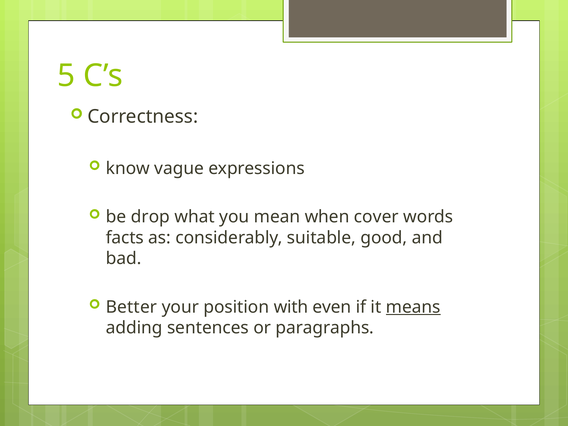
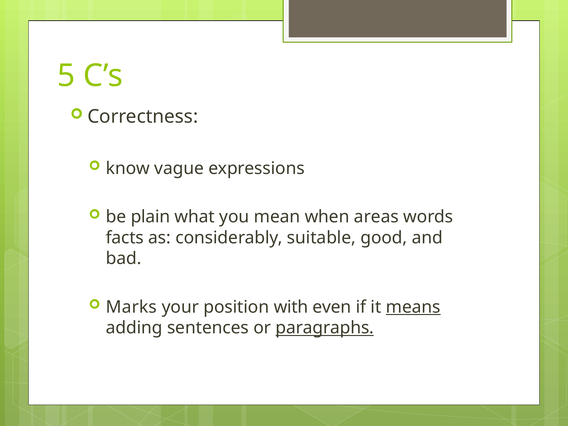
drop: drop -> plain
cover: cover -> areas
Better: Better -> Marks
paragraphs underline: none -> present
